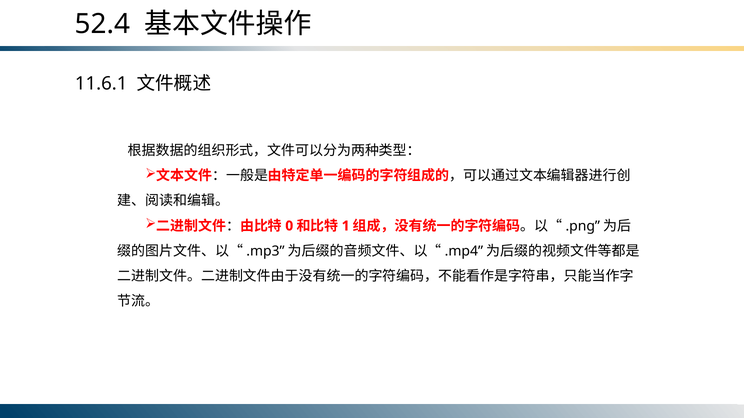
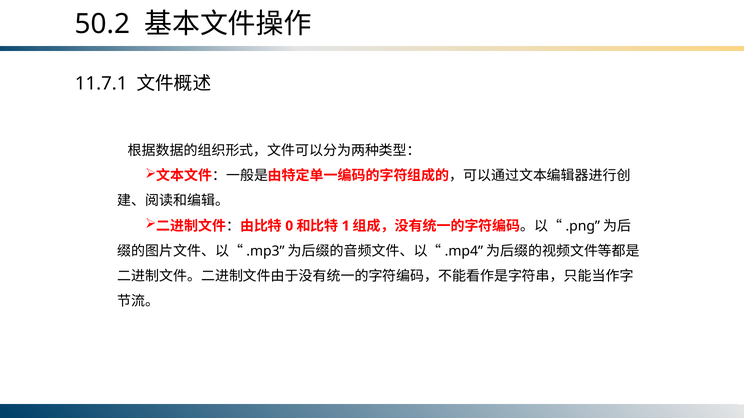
52.4: 52.4 -> 50.2
11.6.1: 11.6.1 -> 11.7.1
